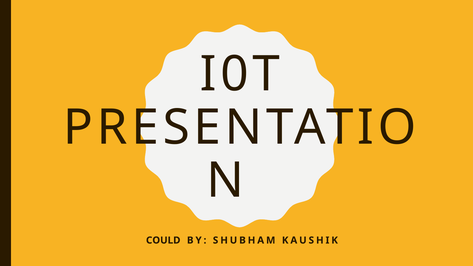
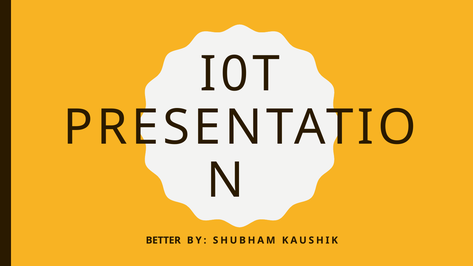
COULD: COULD -> BETTER
